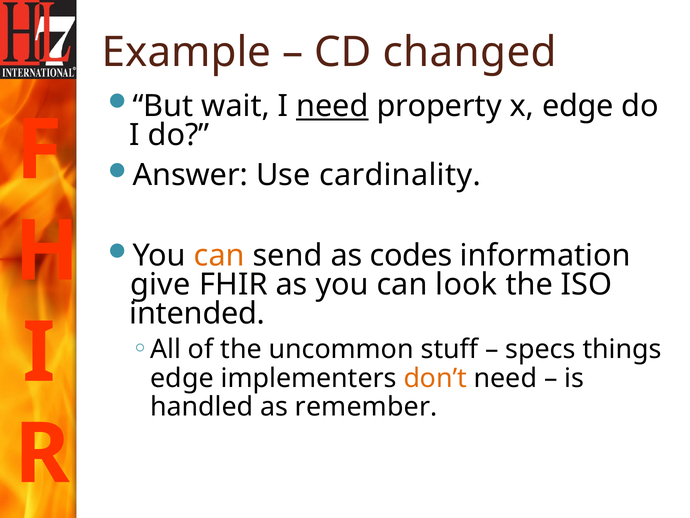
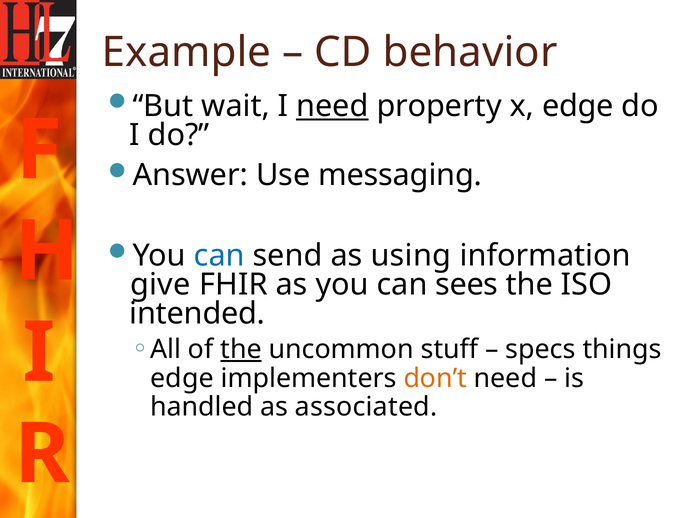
changed: changed -> behavior
cardinality: cardinality -> messaging
can at (219, 256) colour: orange -> blue
codes: codes -> using
look: look -> sees
the at (241, 349) underline: none -> present
remember: remember -> associated
